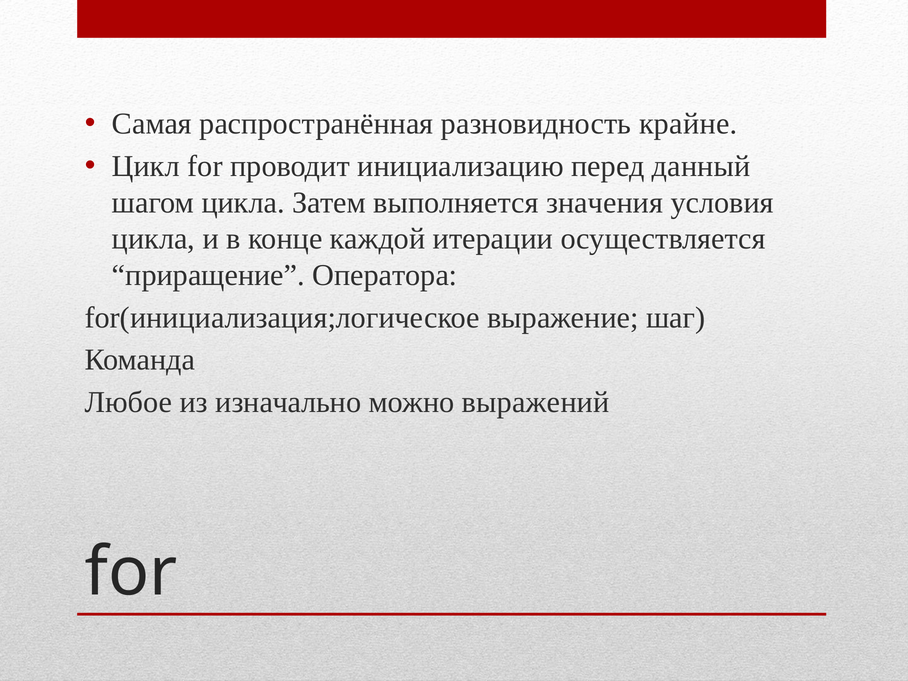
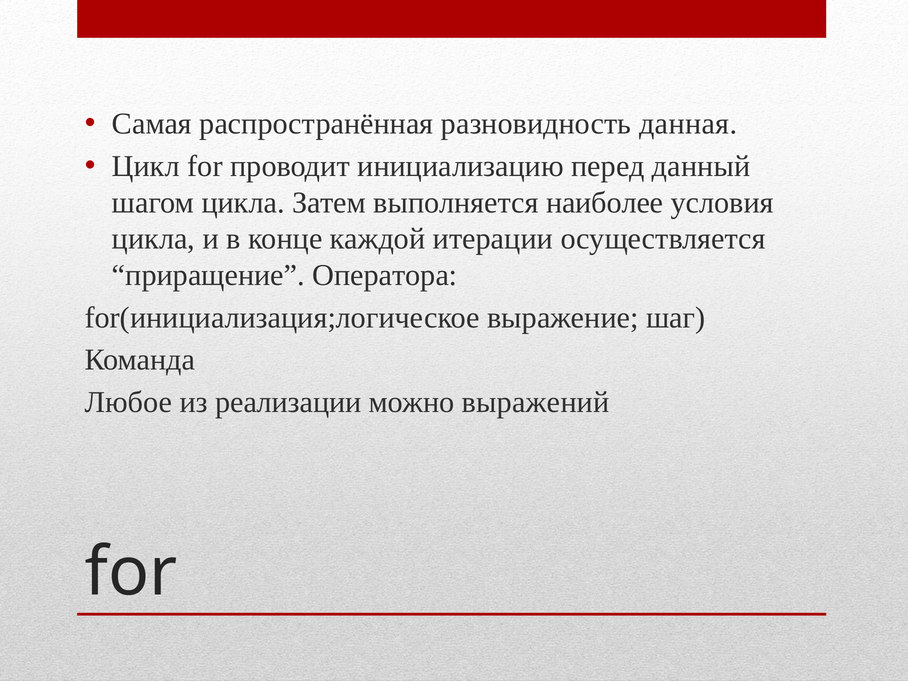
крайне: крайне -> данная
значения: значения -> наиболее
изначально: изначально -> реализации
